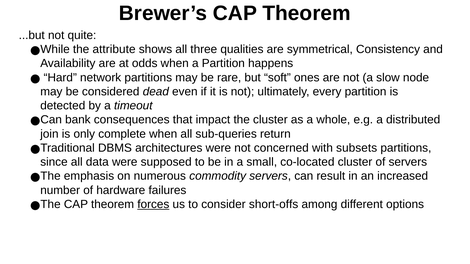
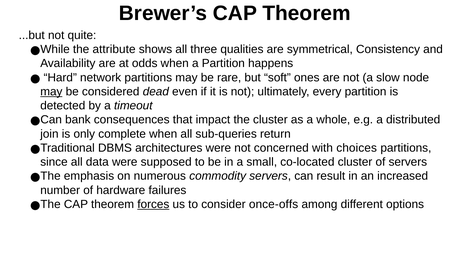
may at (51, 92) underline: none -> present
subsets: subsets -> choices
short-offs: short-offs -> once-offs
